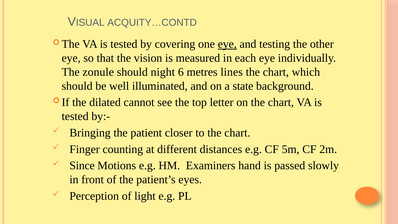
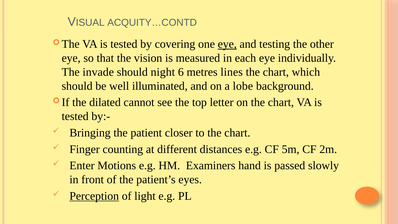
zonule: zonule -> invade
state: state -> lobe
Since: Since -> Enter
Perception underline: none -> present
